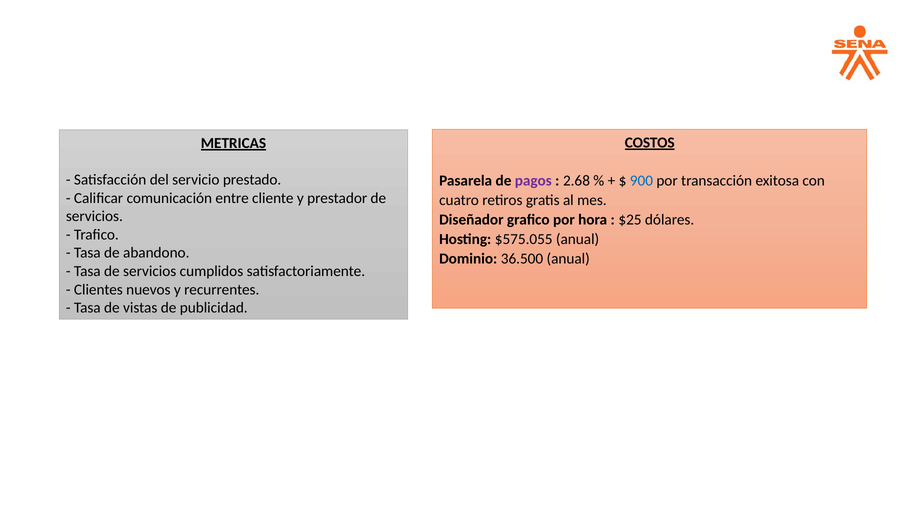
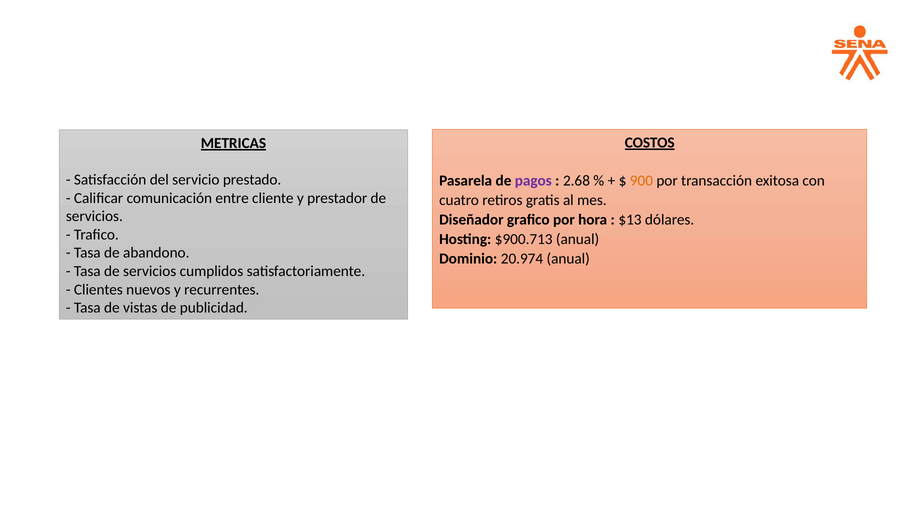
900 colour: blue -> orange
$25: $25 -> $13
$575.055: $575.055 -> $900.713
36.500: 36.500 -> 20.974
